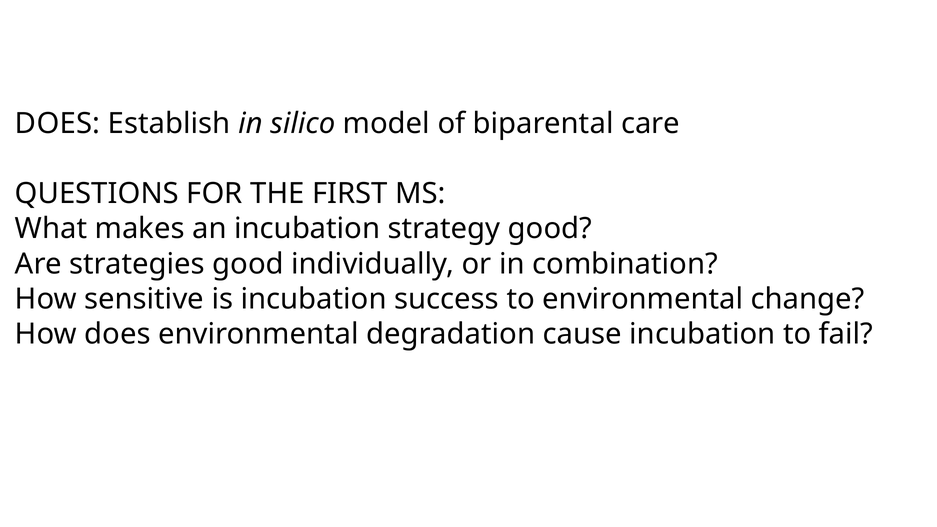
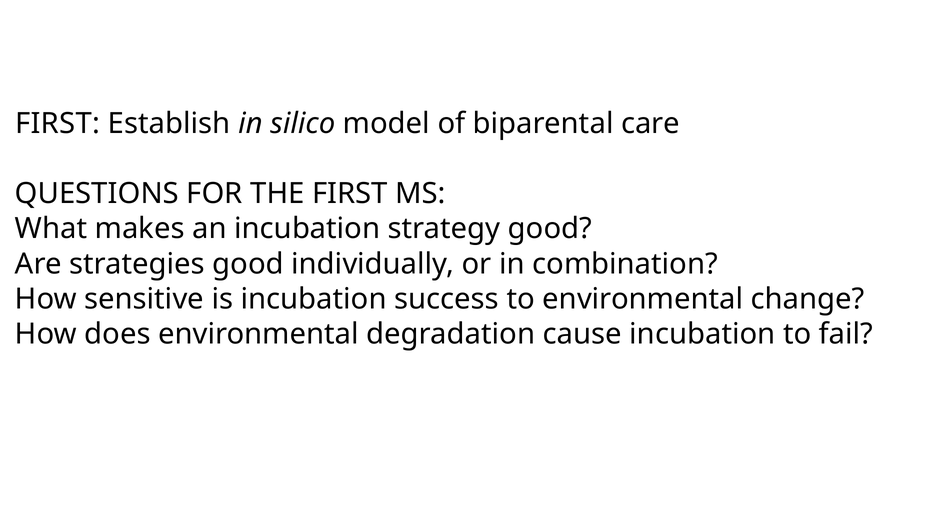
DOES at (58, 123): DOES -> FIRST
